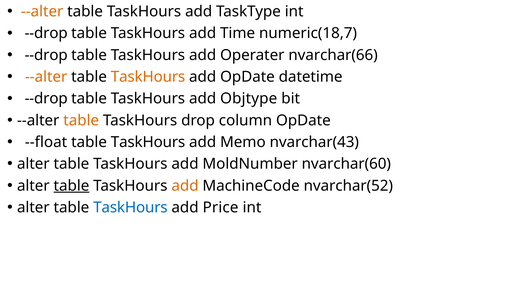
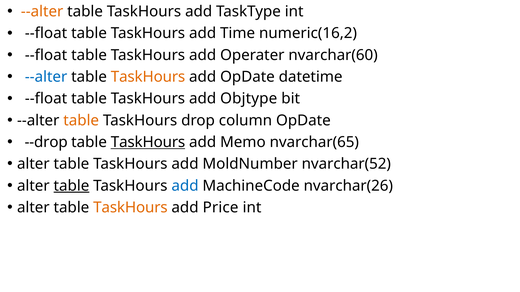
--drop at (46, 33): --drop -> --float
numeric(18,7: numeric(18,7 -> numeric(16,2
--drop at (46, 55): --drop -> --float
nvarchar(66: nvarchar(66 -> nvarchar(60
--alter at (46, 77) colour: orange -> blue
--drop at (46, 99): --drop -> --float
--float: --float -> --drop
TaskHours at (148, 142) underline: none -> present
nvarchar(43: nvarchar(43 -> nvarchar(65
nvarchar(60: nvarchar(60 -> nvarchar(52
add at (185, 186) colour: orange -> blue
nvarchar(52: nvarchar(52 -> nvarchar(26
TaskHours at (130, 208) colour: blue -> orange
